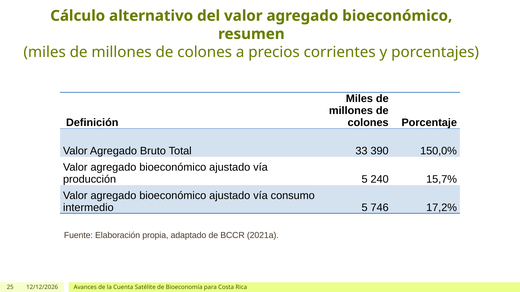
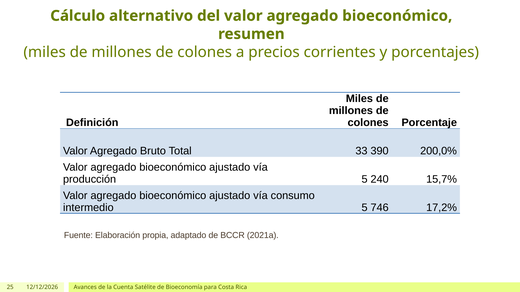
150,0%: 150,0% -> 200,0%
